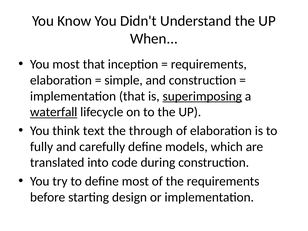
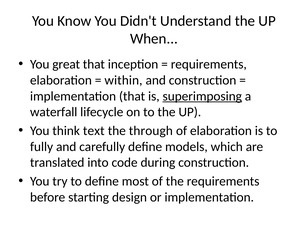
You most: most -> great
simple: simple -> within
waterfall underline: present -> none
